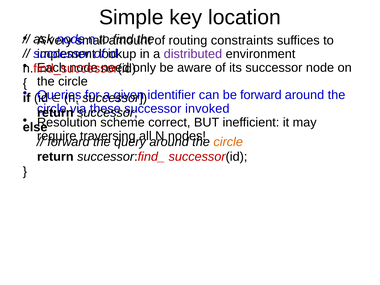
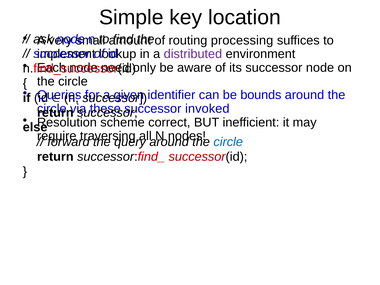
constraints: constraints -> processing
be forward: forward -> bounds
circle at (228, 142) colour: orange -> blue
